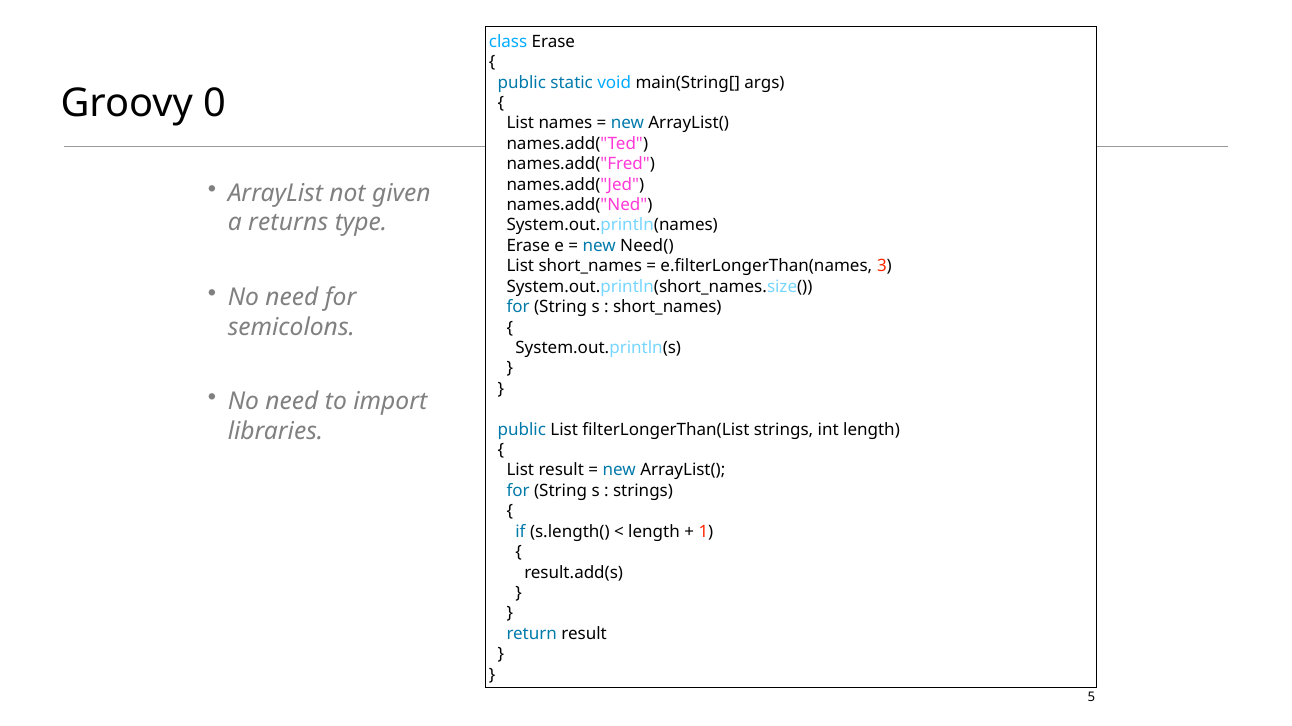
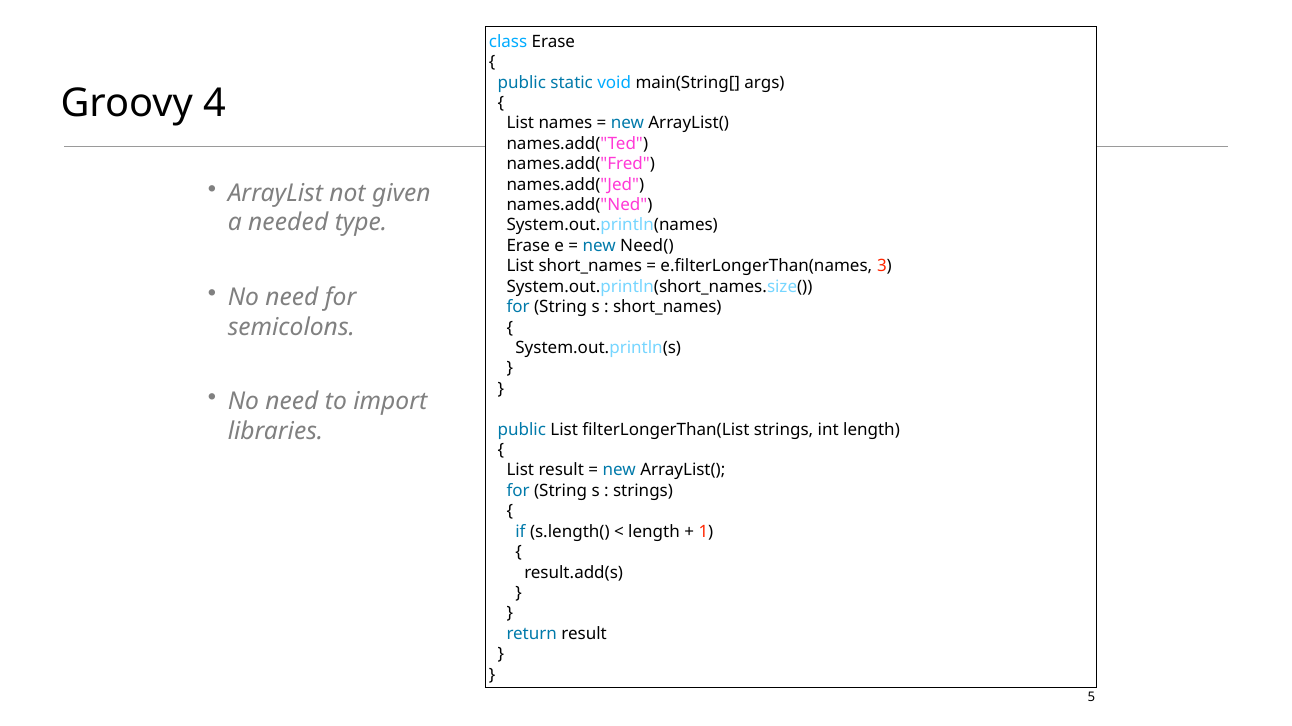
0: 0 -> 4
returns: returns -> needed
